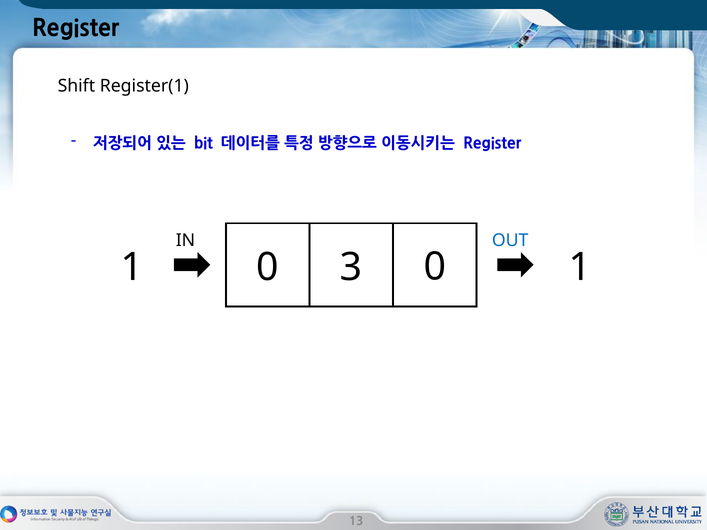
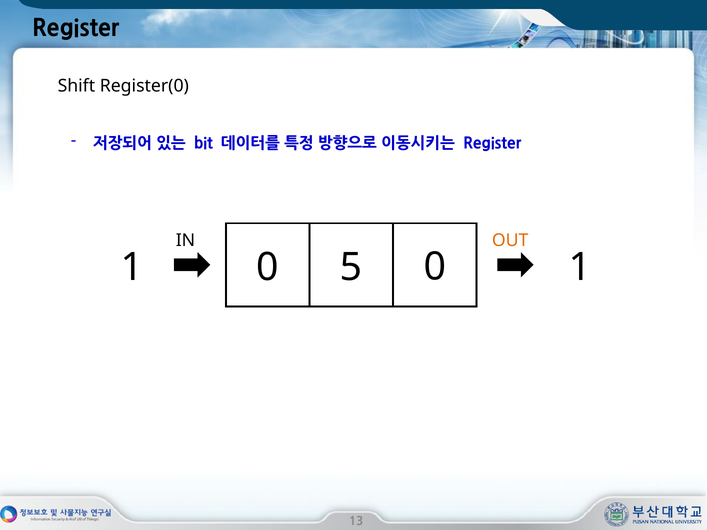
Register(1: Register(1 -> Register(0
OUT colour: blue -> orange
3: 3 -> 5
